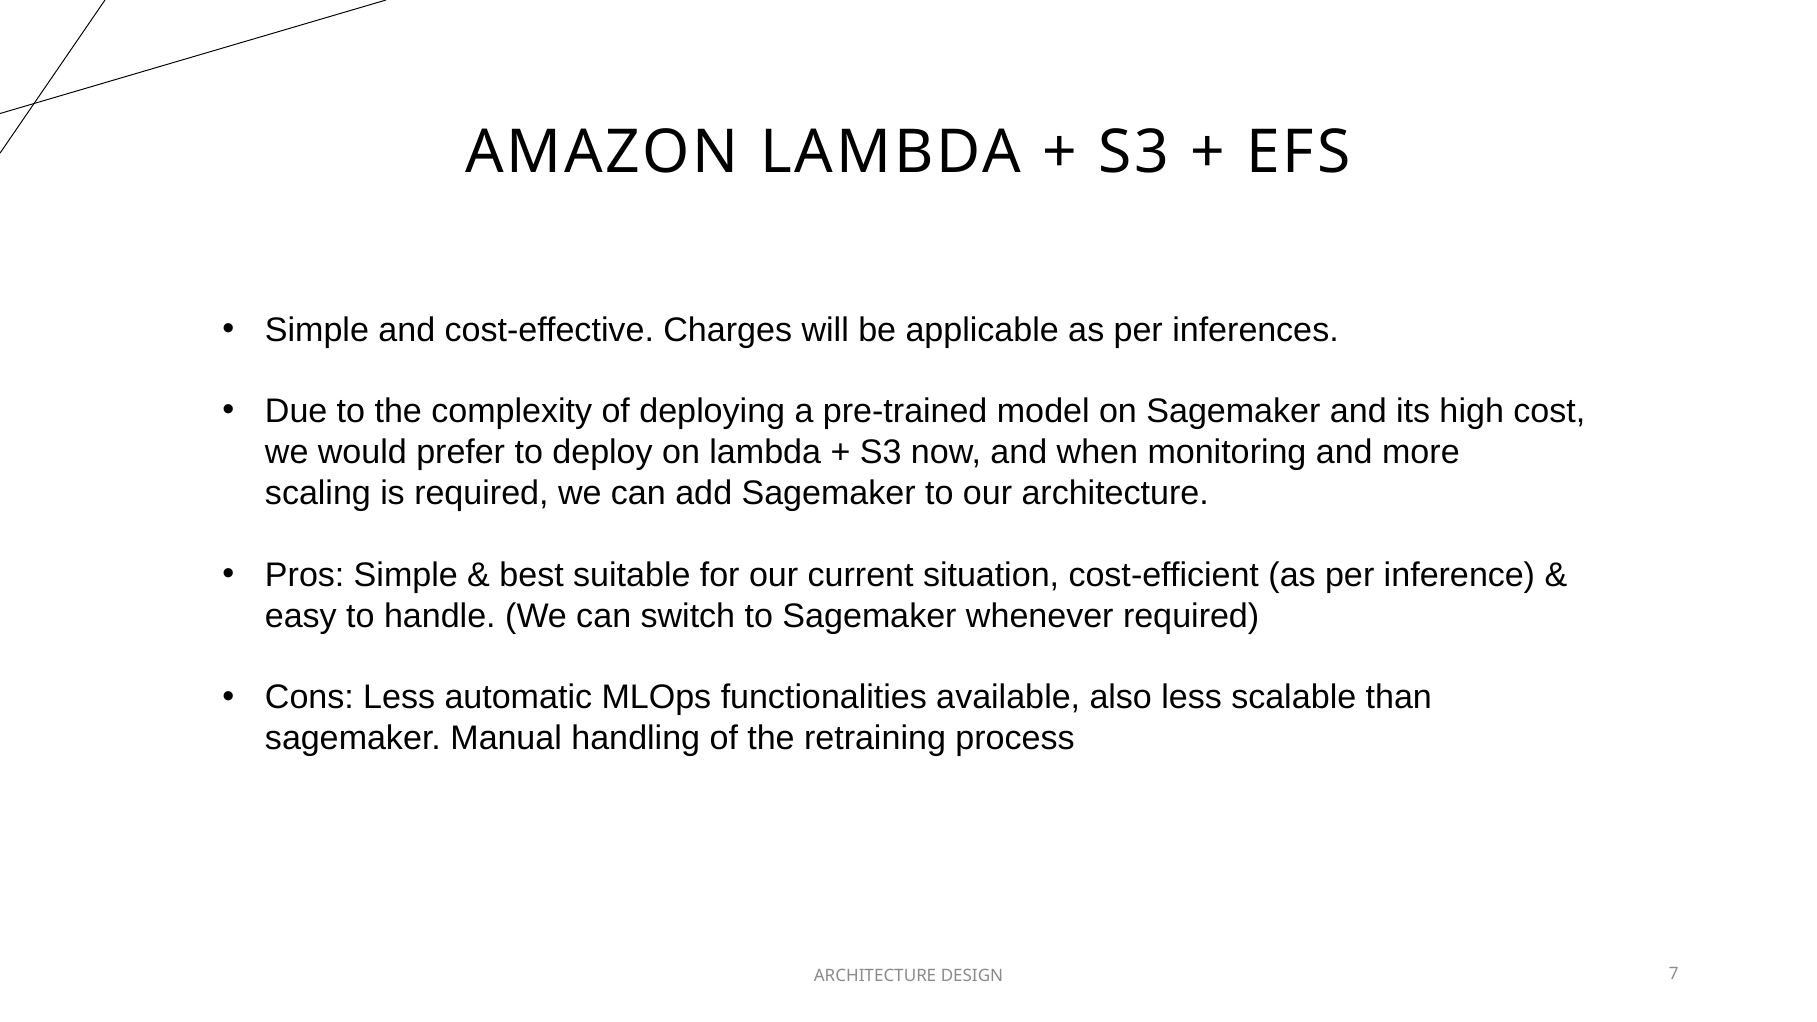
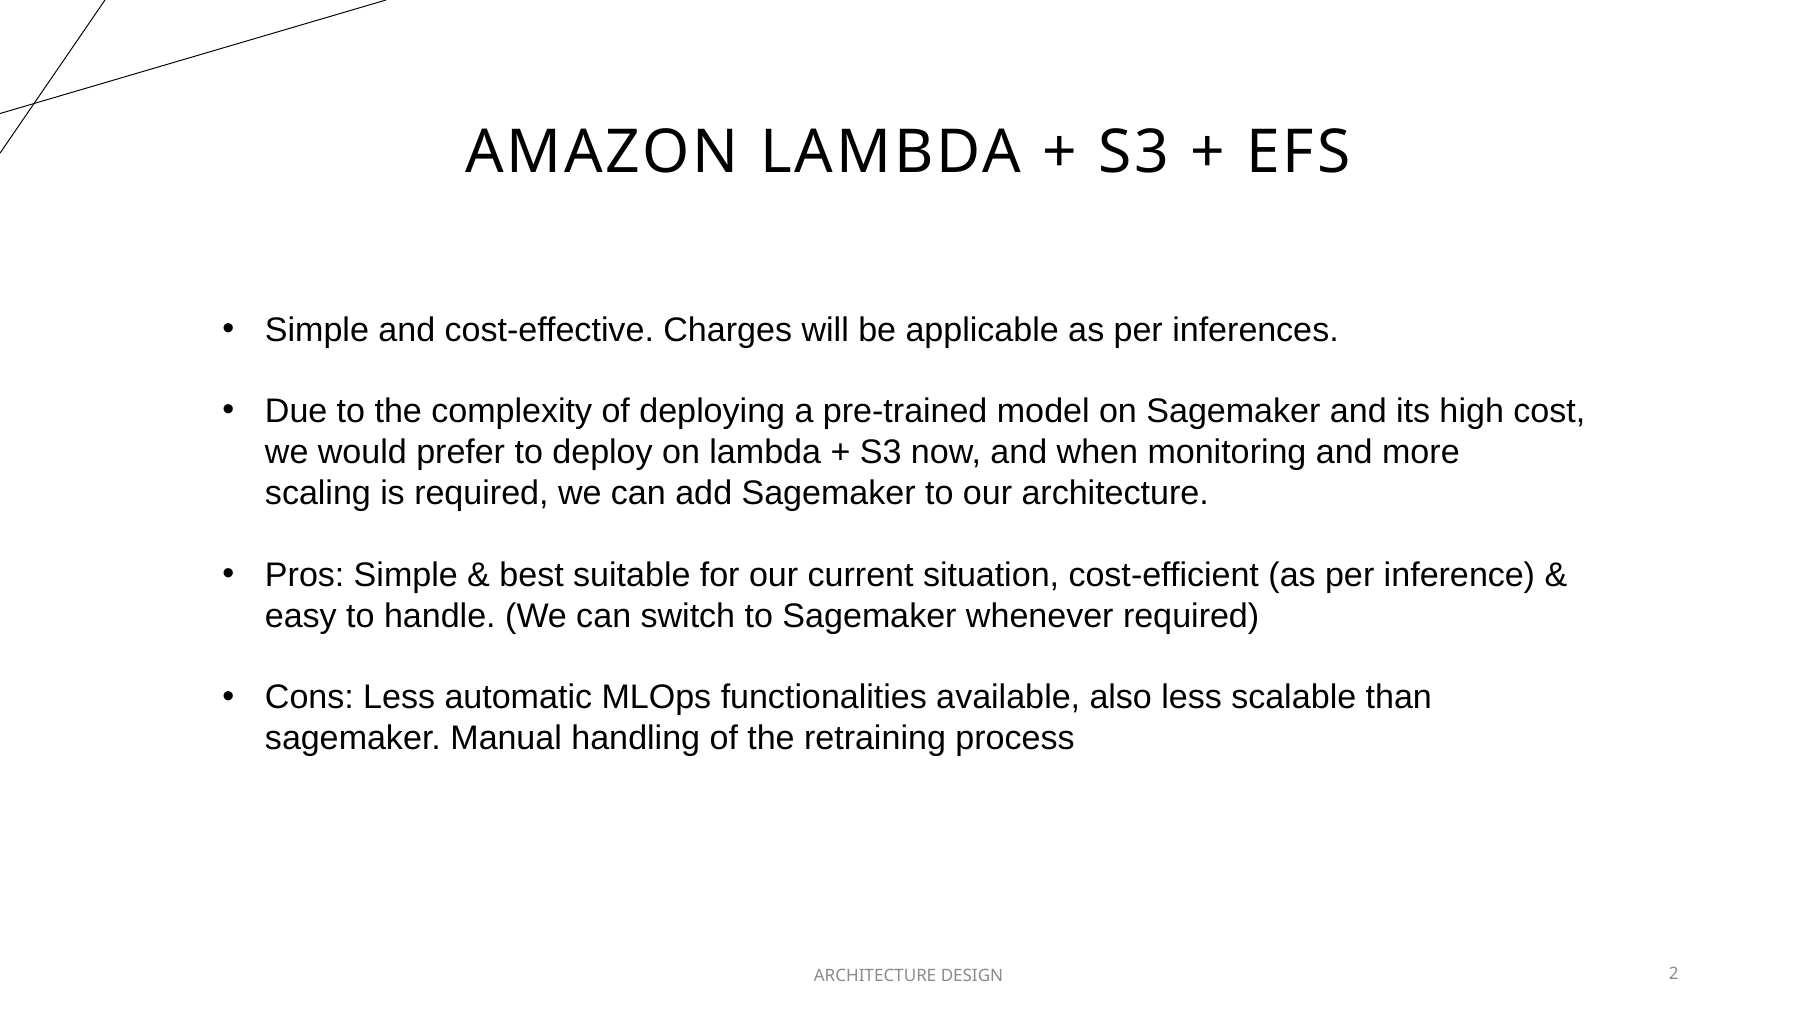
7: 7 -> 2
